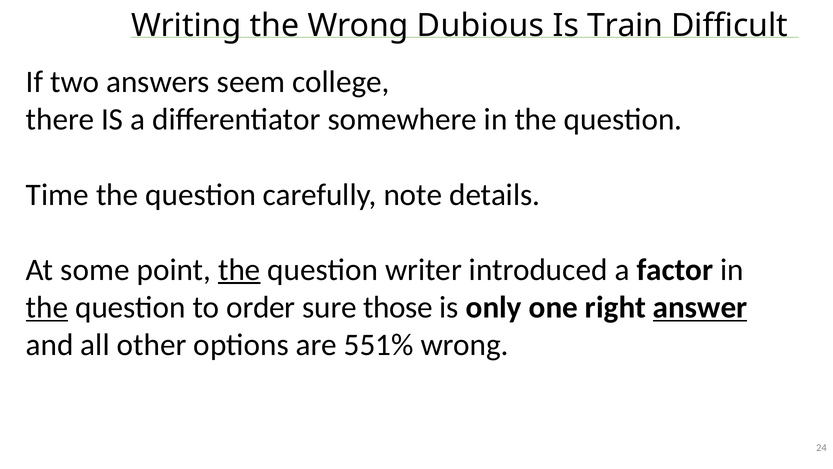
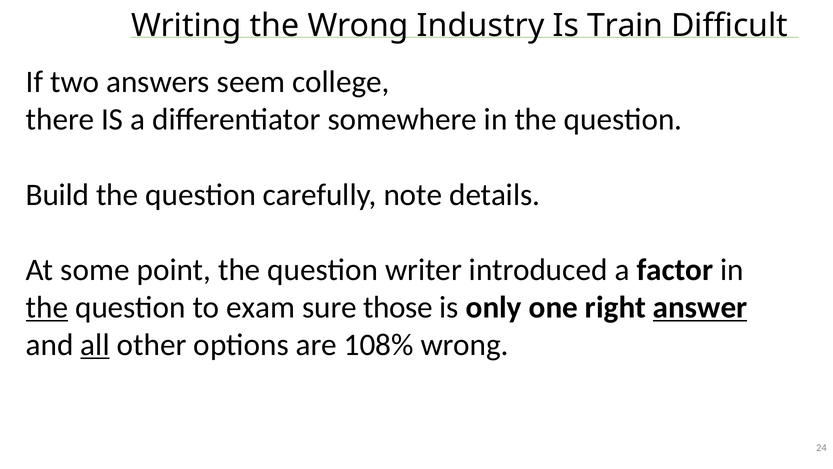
Dubious: Dubious -> Industry
Time: Time -> Build
the at (239, 269) underline: present -> none
order: order -> exam
all underline: none -> present
551%: 551% -> 108%
